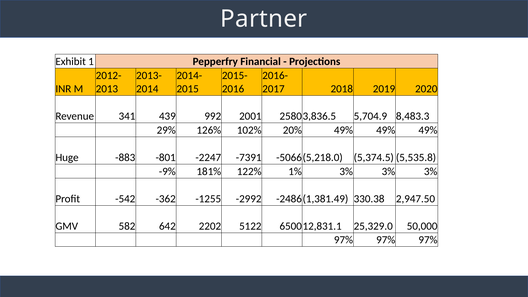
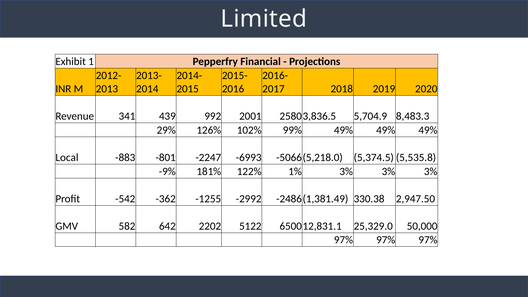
Partner: Partner -> Limited
20%: 20% -> 99%
Huge: Huge -> Local
-7391: -7391 -> -6993
